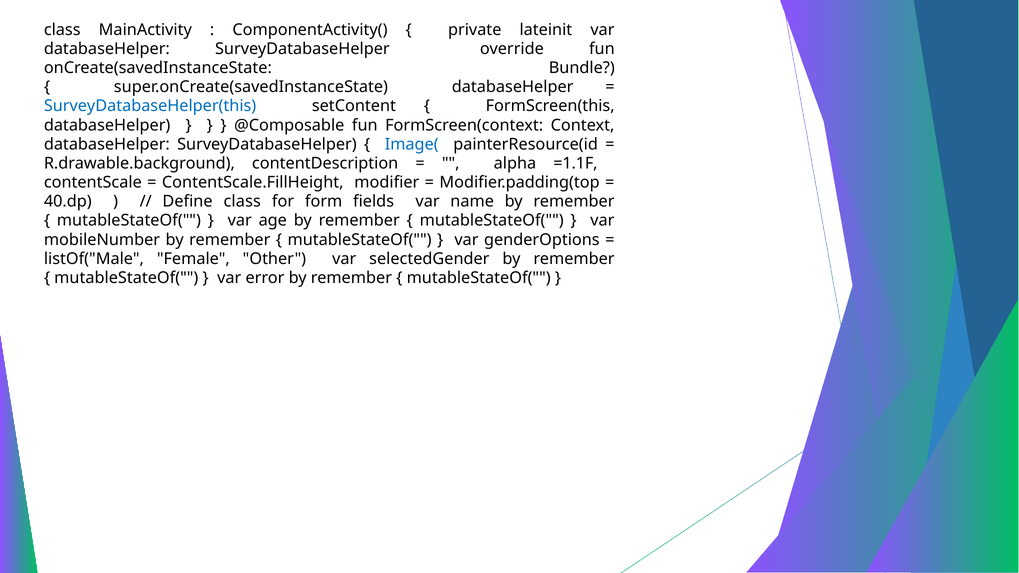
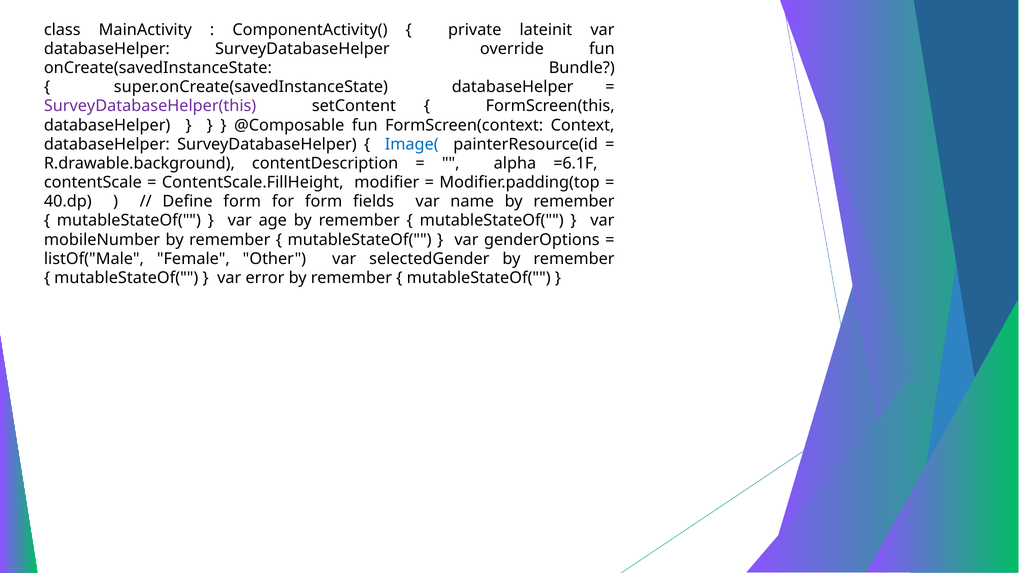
SurveyDatabaseHelper(this colour: blue -> purple
=1.1F: =1.1F -> =6.1F
Define class: class -> form
